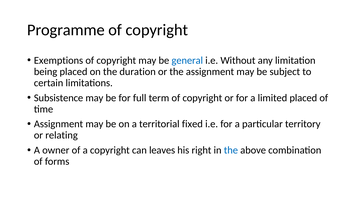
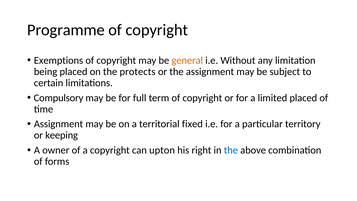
general colour: blue -> orange
duration: duration -> protects
Subsistence: Subsistence -> Compulsory
relating: relating -> keeping
leaves: leaves -> upton
